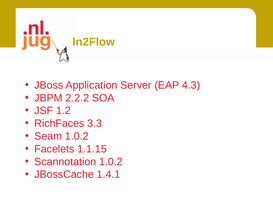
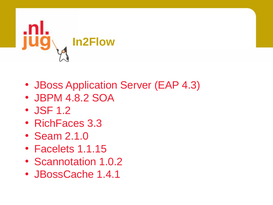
2.2.2: 2.2.2 -> 4.8.2
Seam 1.0.2: 1.0.2 -> 2.1.0
